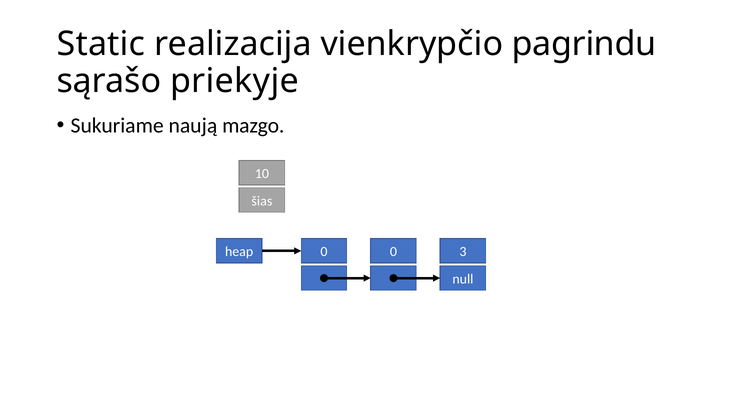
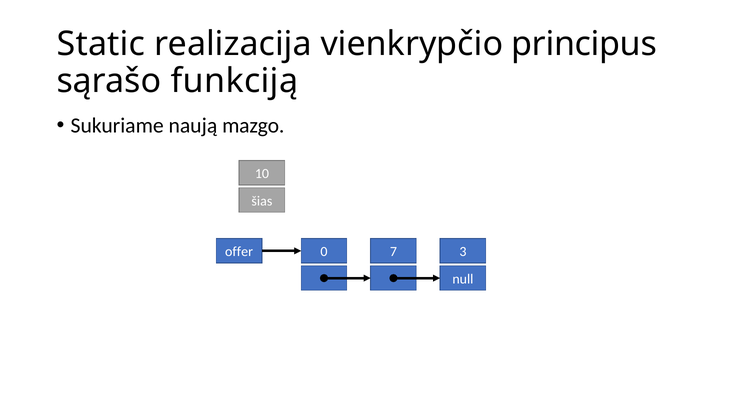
pagrindu: pagrindu -> principus
priekyje: priekyje -> funkciją
heap: heap -> offer
0 0: 0 -> 7
